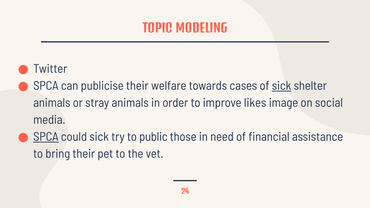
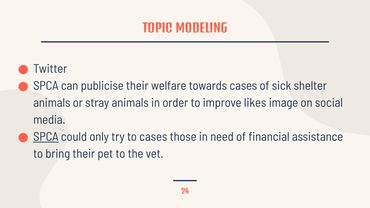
sick at (282, 86) underline: present -> none
could sick: sick -> only
to public: public -> cases
